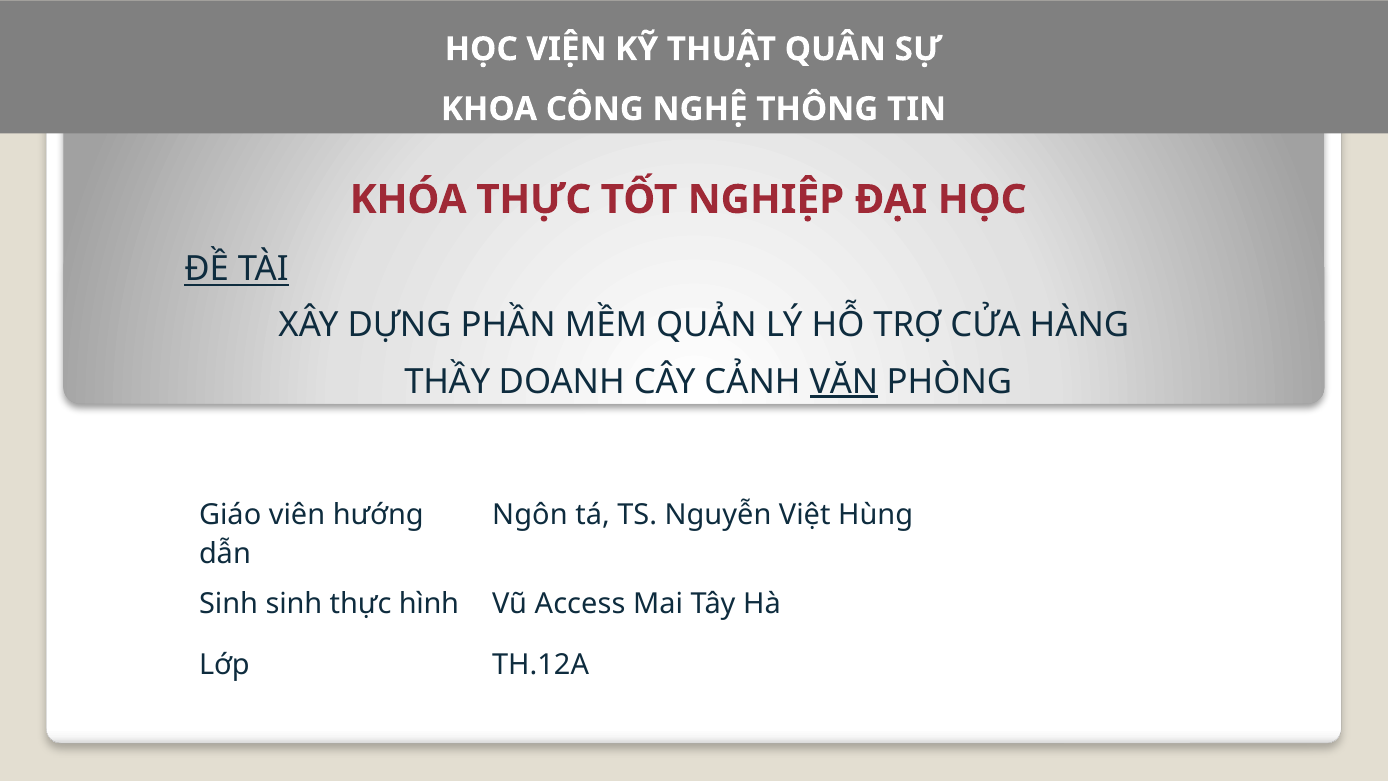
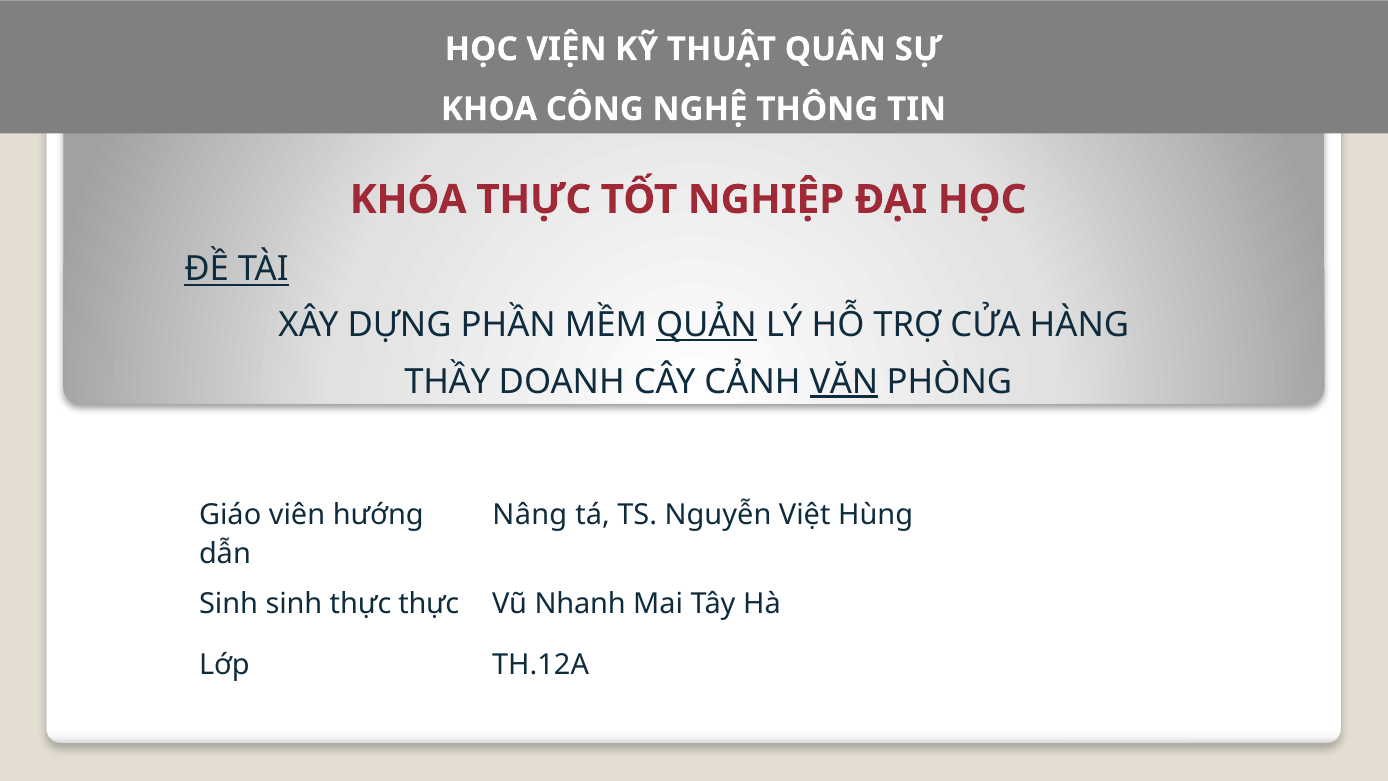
QUẢN underline: none -> present
Ngôn: Ngôn -> Nâng
thực hình: hình -> thực
Access: Access -> Nhanh
